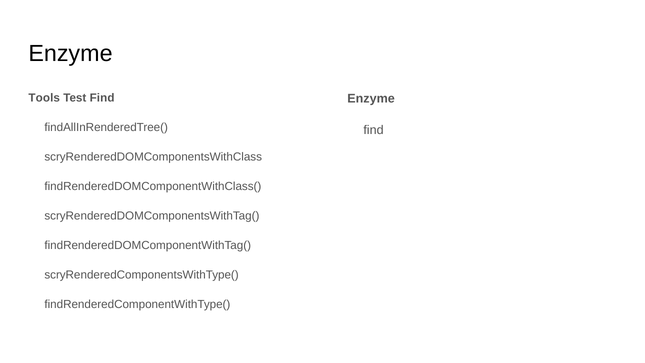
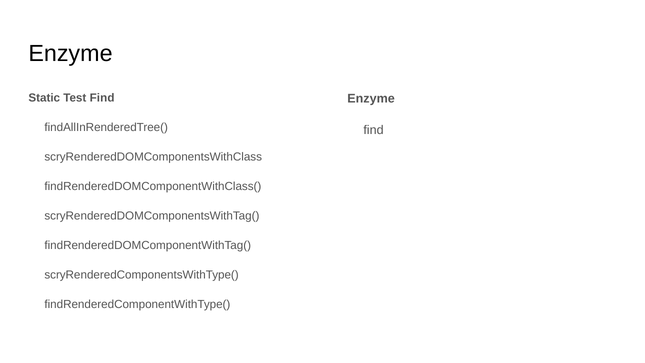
Tools: Tools -> Static
